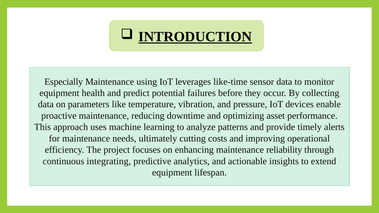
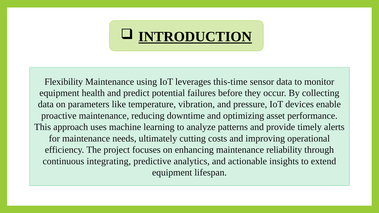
Especially: Especially -> Flexibility
like-time: like-time -> this-time
